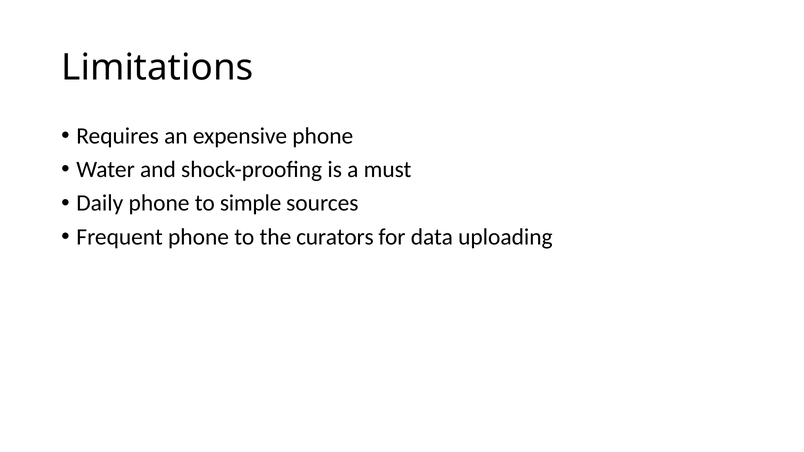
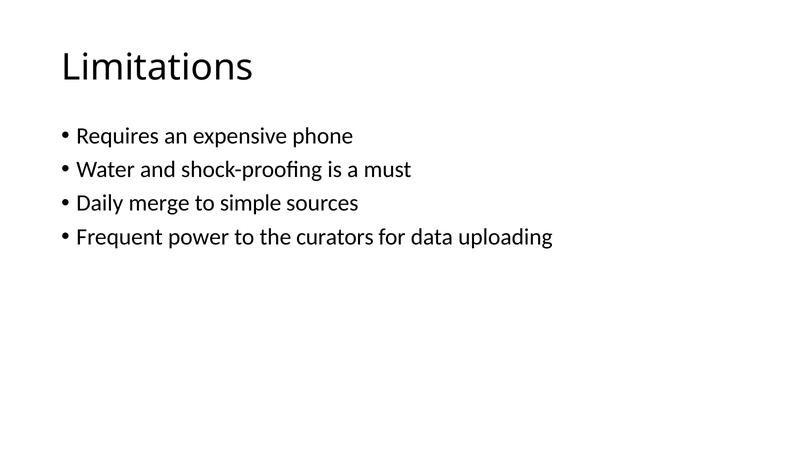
Daily phone: phone -> merge
Frequent phone: phone -> power
